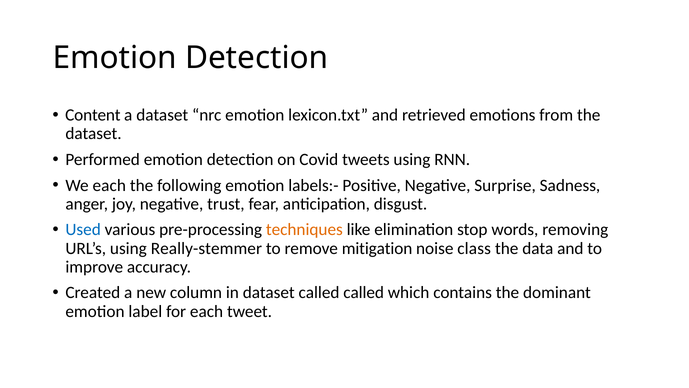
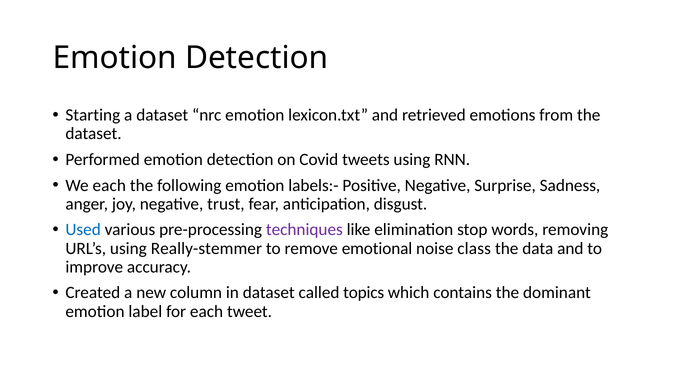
Content: Content -> Starting
techniques colour: orange -> purple
mitigation: mitigation -> emotional
called called: called -> topics
